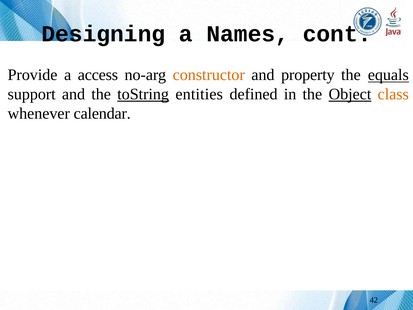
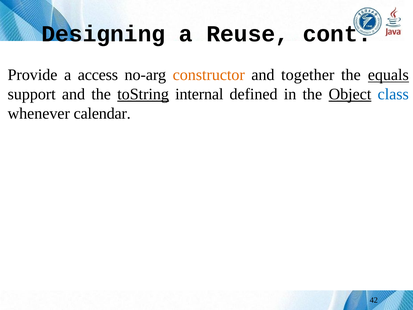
Names: Names -> Reuse
property: property -> together
entities: entities -> internal
class colour: orange -> blue
